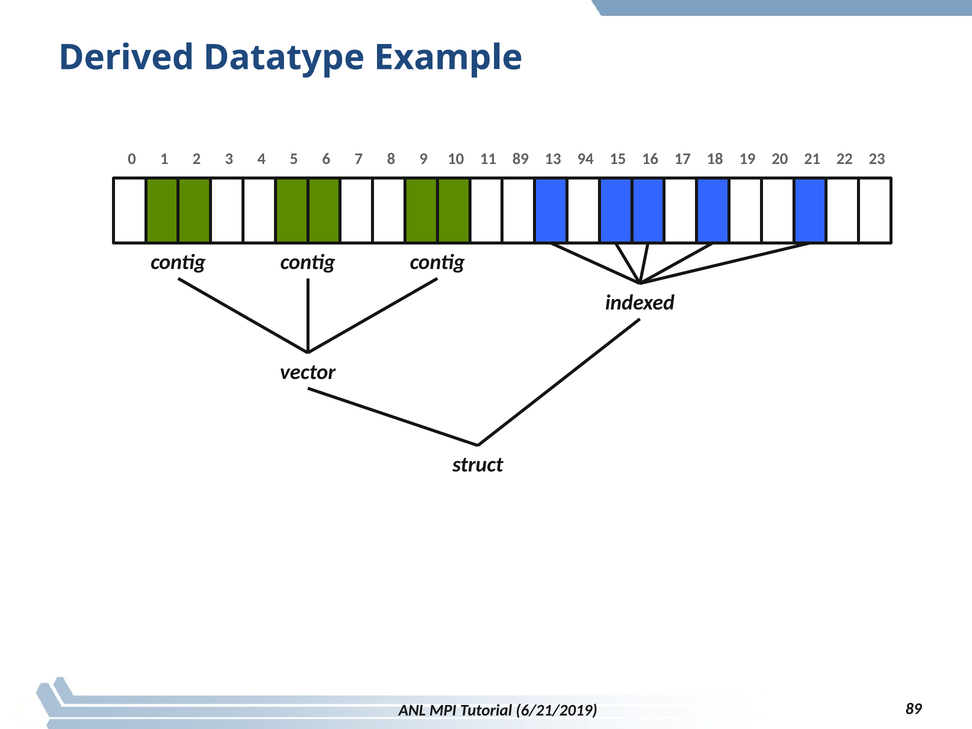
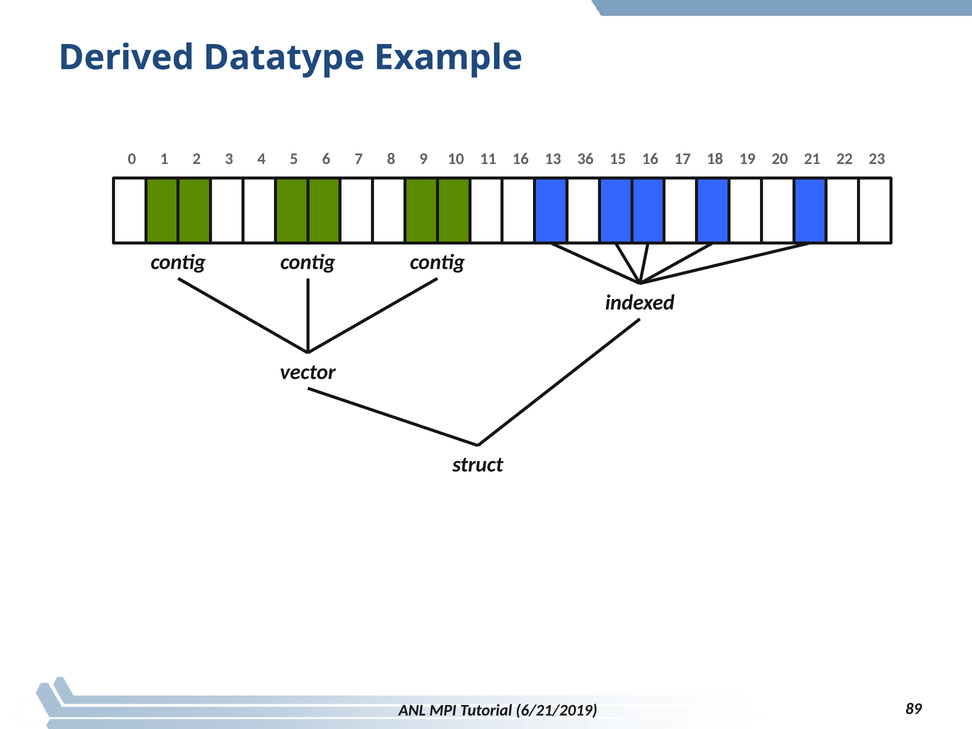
11 89: 89 -> 16
94: 94 -> 36
